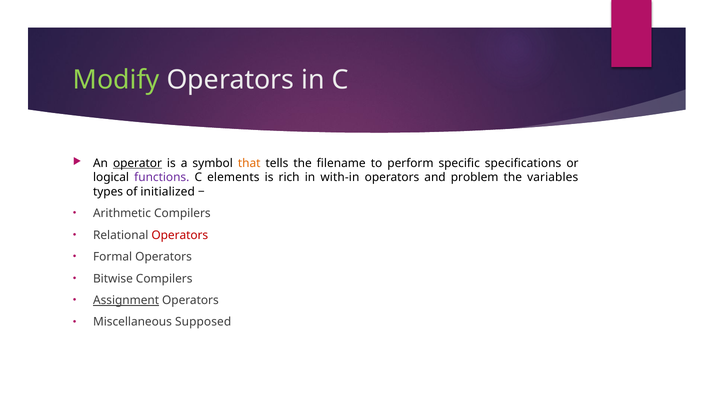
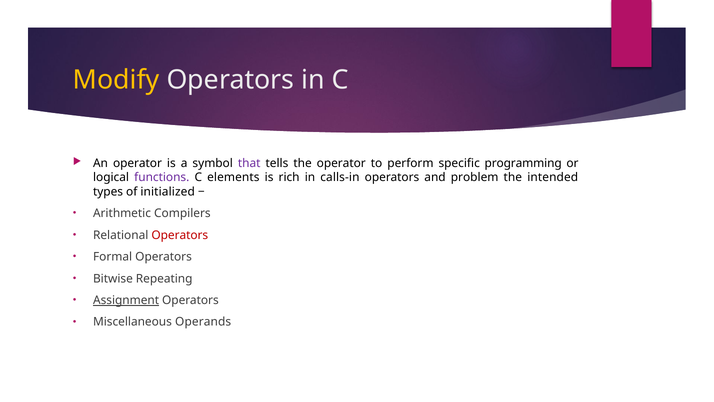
Modify colour: light green -> yellow
operator at (137, 163) underline: present -> none
that colour: orange -> purple
the filename: filename -> operator
specifications: specifications -> programming
with-in: with-in -> calls-in
variables: variables -> intended
Bitwise Compilers: Compilers -> Repeating
Supposed: Supposed -> Operands
